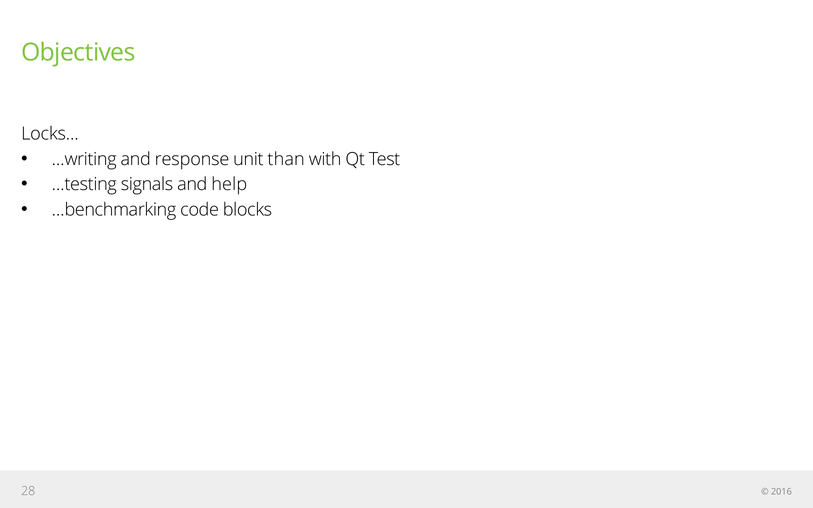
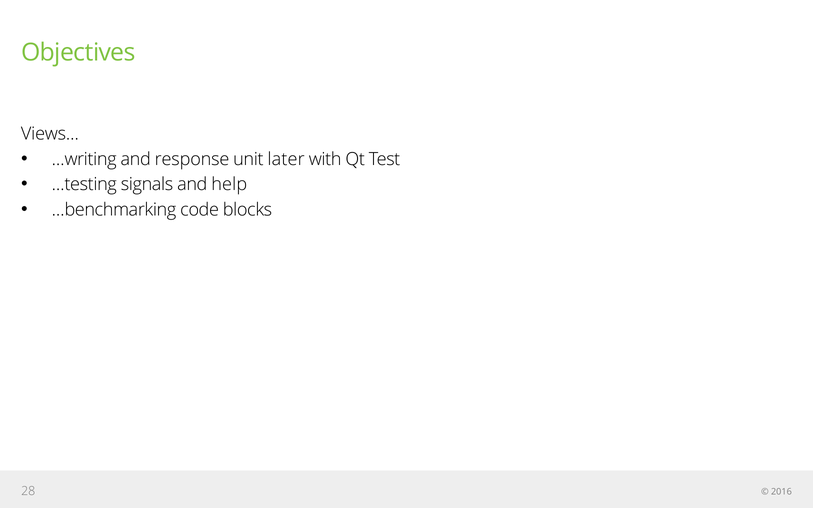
Locks…: Locks… -> Views…
than: than -> later
